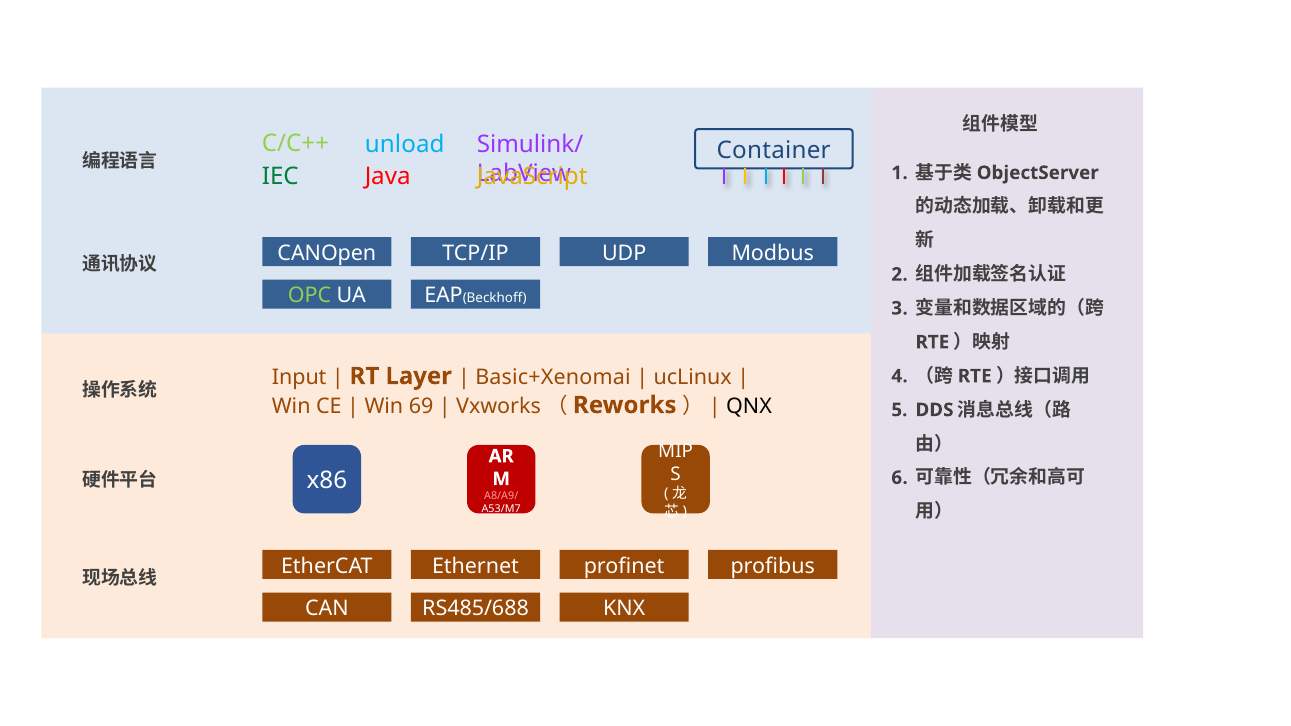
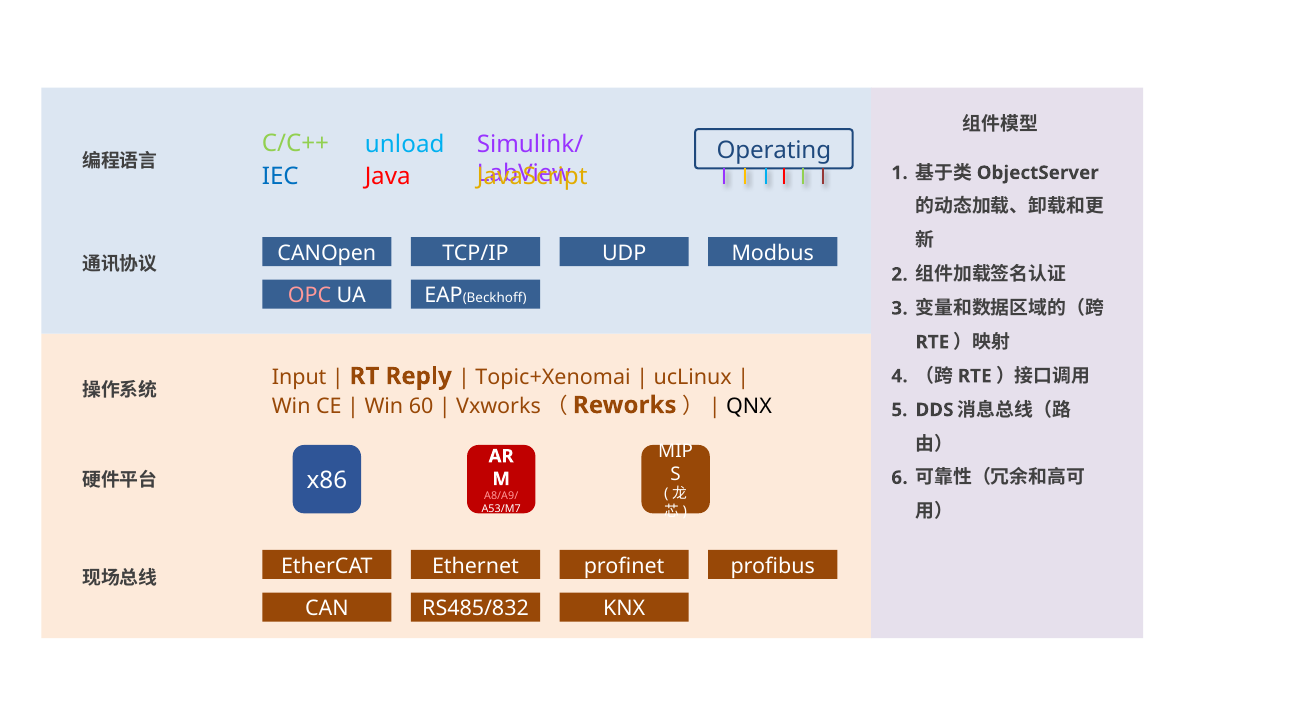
Container: Container -> Operating
IEC colour: green -> blue
OPC colour: light green -> pink
Layer: Layer -> Reply
Basic+Xenomai: Basic+Xenomai -> Topic+Xenomai
69: 69 -> 60
RS485/688: RS485/688 -> RS485/832
